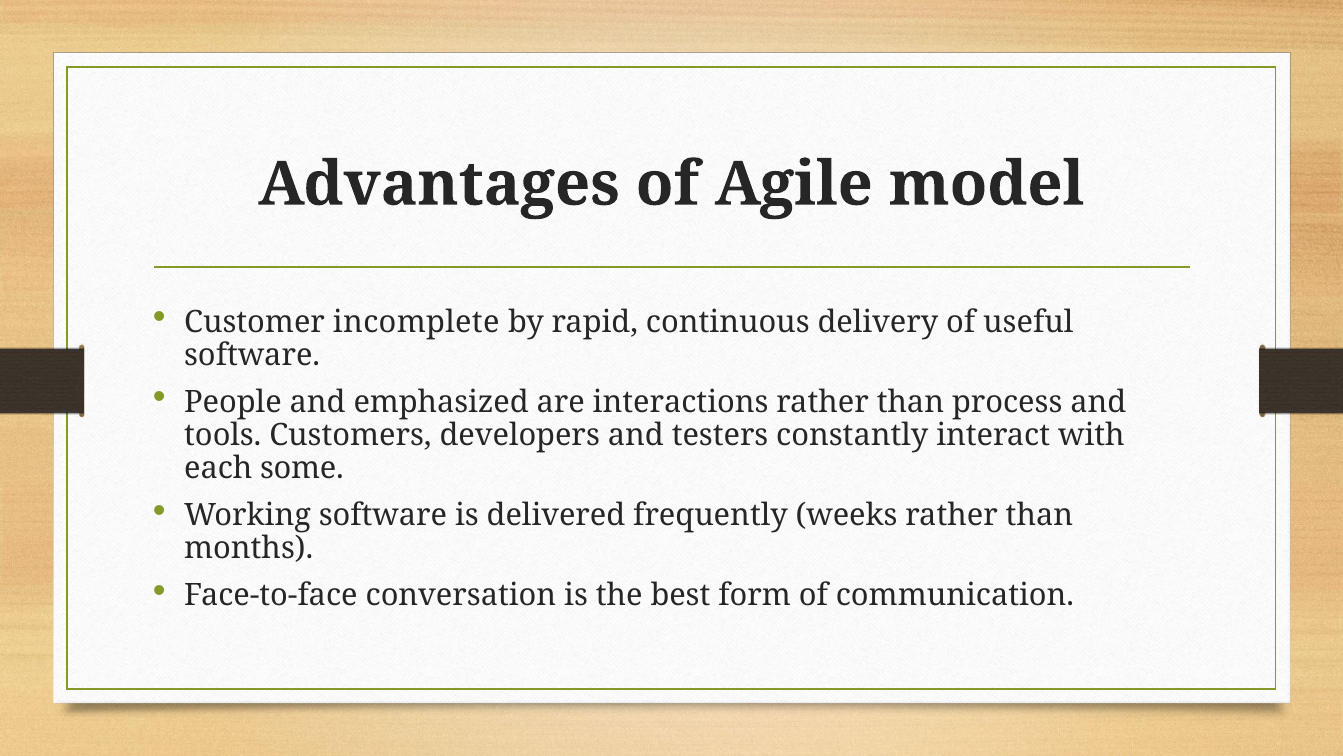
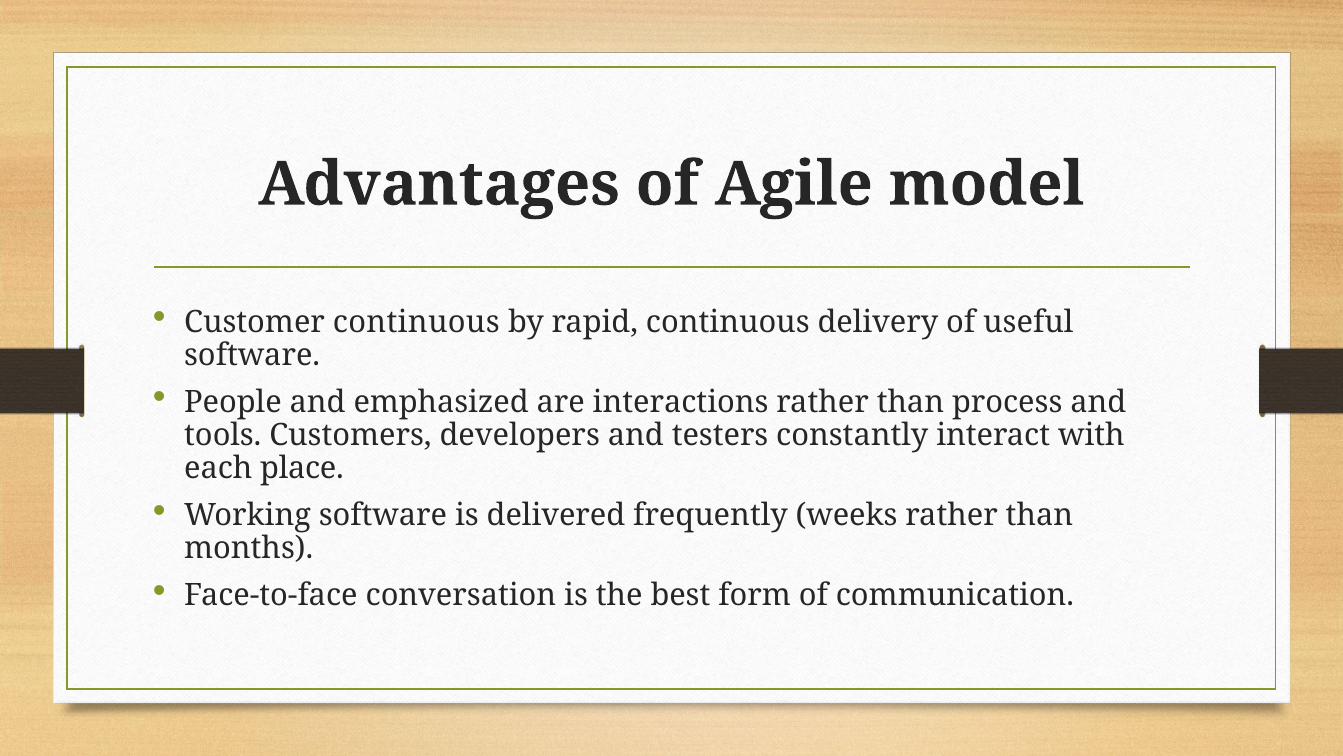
Customer incomplete: incomplete -> continuous
some: some -> place
